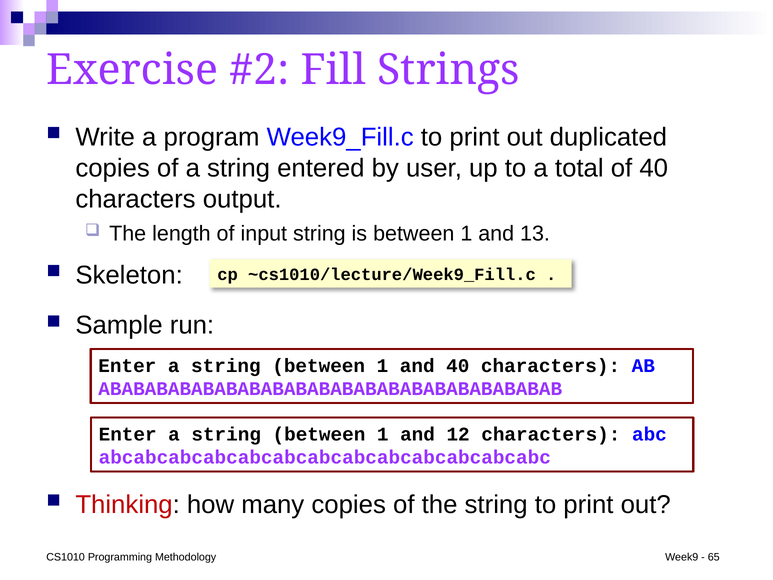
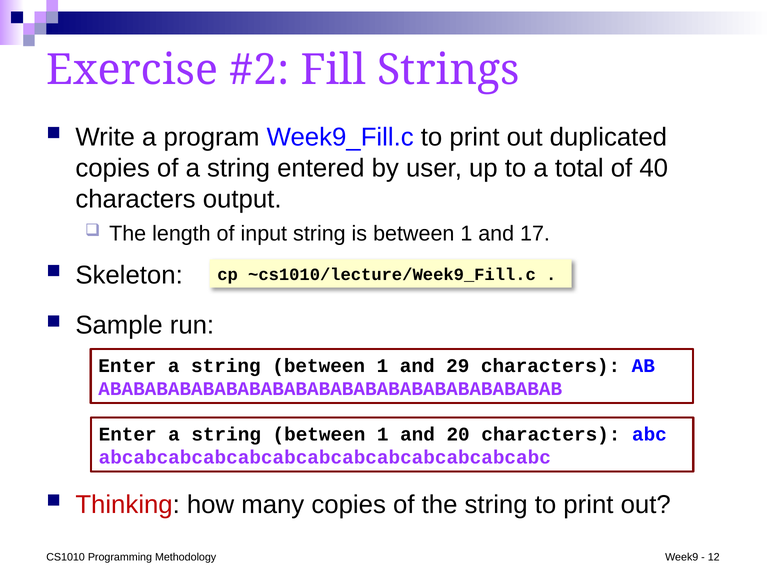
13: 13 -> 17
and 40: 40 -> 29
12: 12 -> 20
65: 65 -> 12
